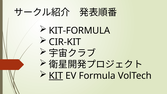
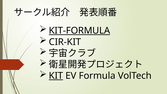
KIT-FORMULA underline: none -> present
